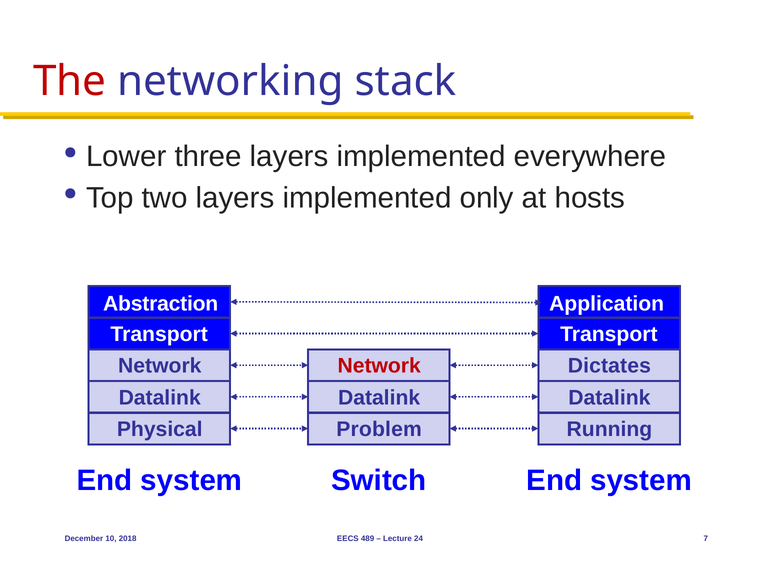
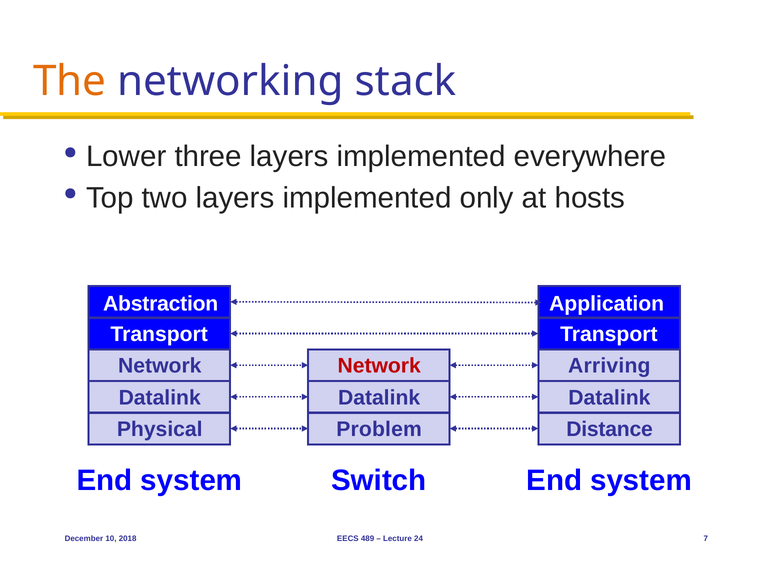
The colour: red -> orange
Dictates: Dictates -> Arriving
Running: Running -> Distance
